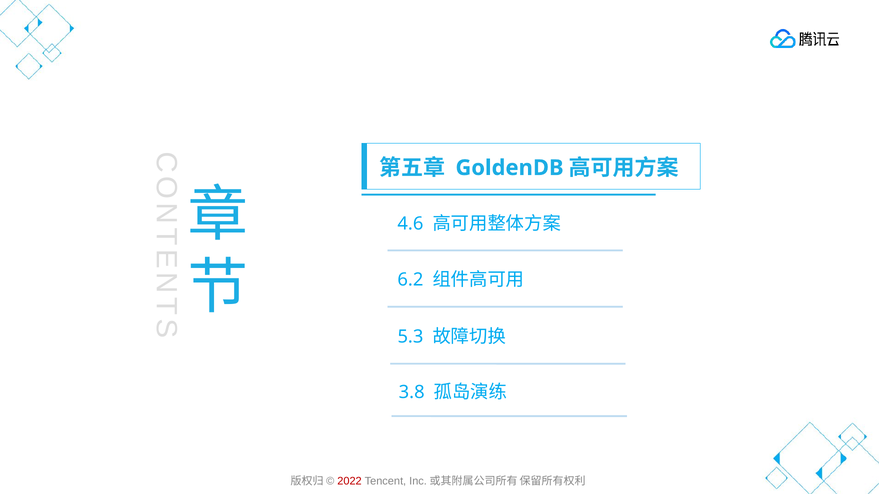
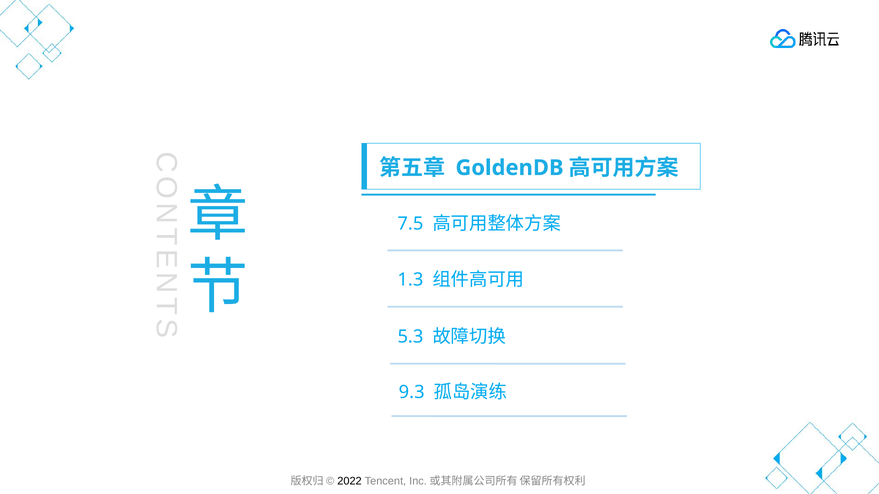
4.6: 4.6 -> 7.5
6.2: 6.2 -> 1.3
3.8: 3.8 -> 9.3
2022 colour: red -> black
